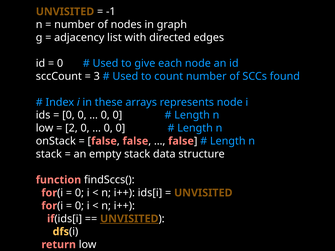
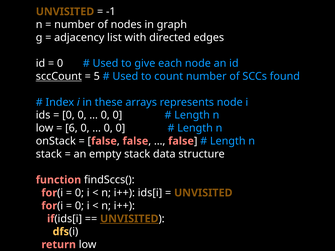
sccCount underline: none -> present
3: 3 -> 5
2: 2 -> 6
